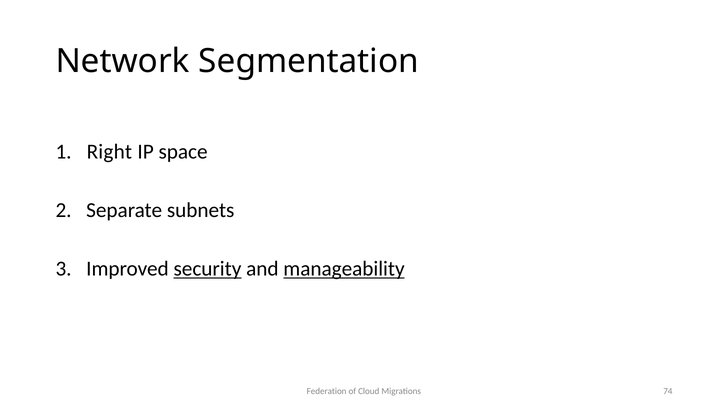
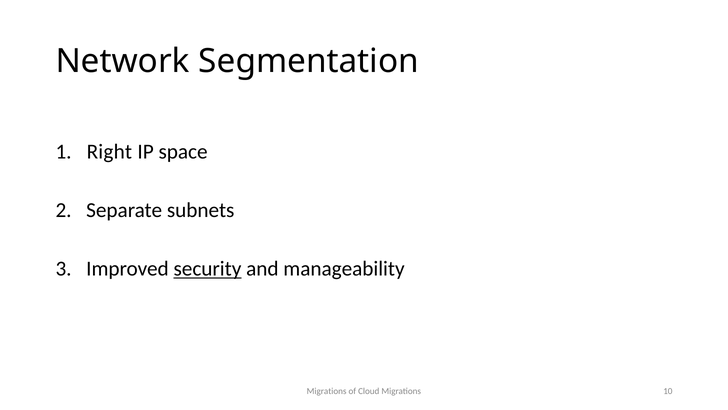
manageability underline: present -> none
Federation at (327, 391): Federation -> Migrations
74: 74 -> 10
